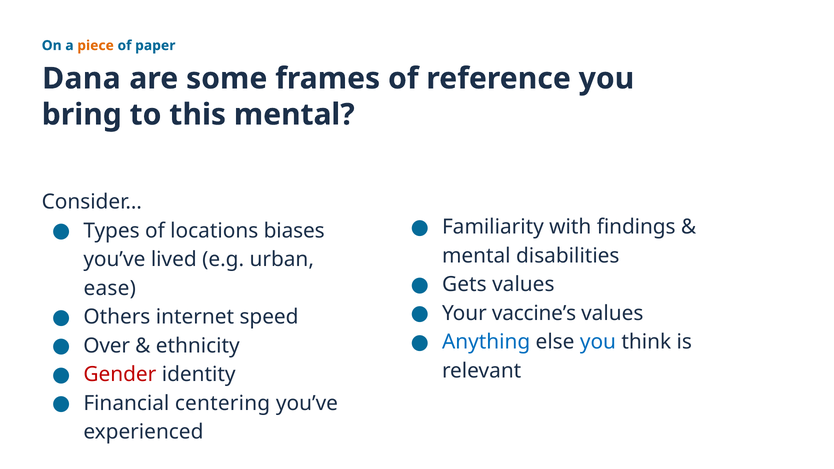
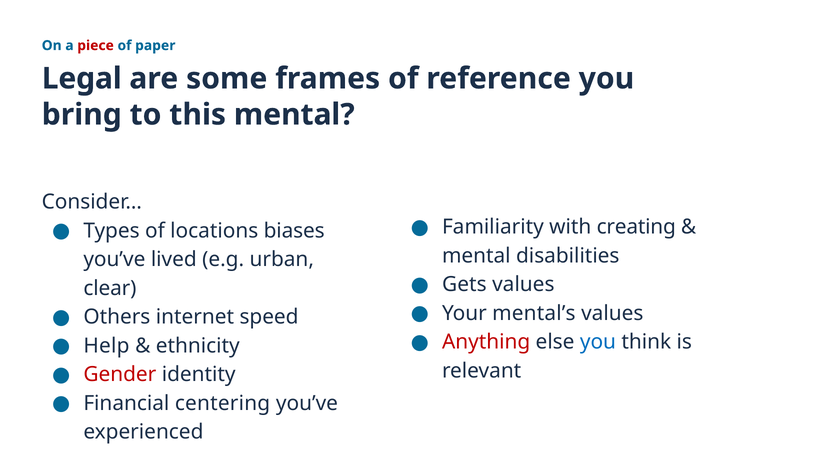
piece colour: orange -> red
Dana: Dana -> Legal
findings: findings -> creating
ease: ease -> clear
vaccine’s: vaccine’s -> mental’s
Anything colour: blue -> red
Over: Over -> Help
